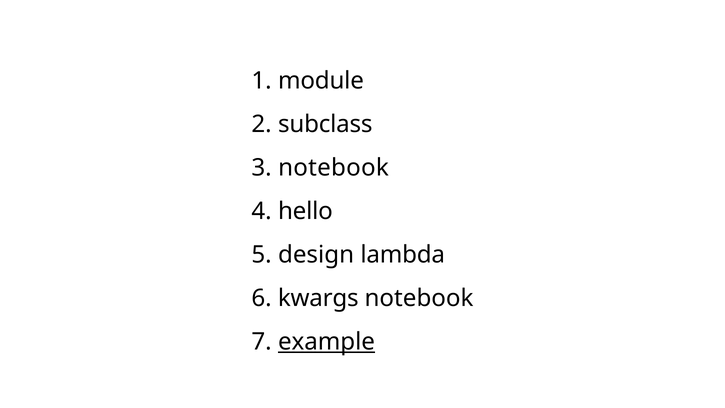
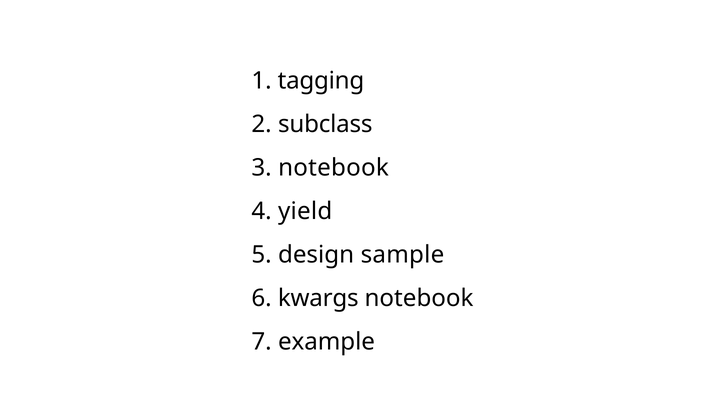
module: module -> tagging
hello: hello -> yield
lambda: lambda -> sample
example underline: present -> none
